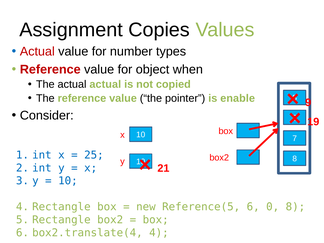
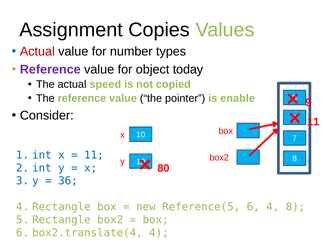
Reference at (50, 70) colour: red -> purple
when: when -> today
actual actual: actual -> speed
19 at (313, 122): 19 -> 11
25 at (94, 155): 25 -> 11
21: 21 -> 80
10 at (68, 181): 10 -> 36
6 0: 0 -> 4
